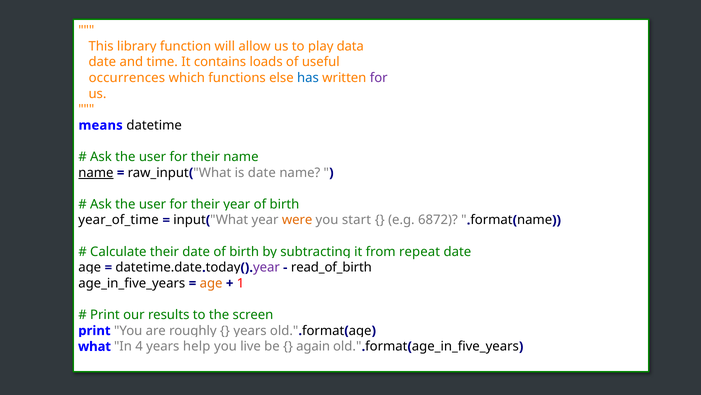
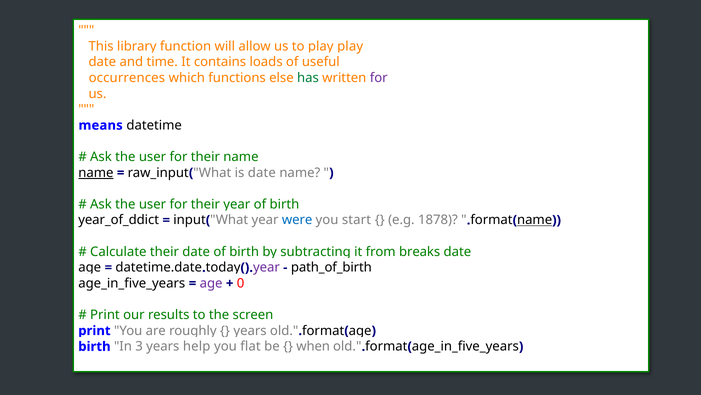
data at (350, 46): data -> play
has colour: blue -> green
year_of_time: year_of_time -> year_of_ddict
were colour: orange -> blue
6872: 6872 -> 1878
name at (535, 220) underline: none -> present
repeat: repeat -> breaks
read_of_birth: read_of_birth -> path_of_birth
age at (211, 283) colour: orange -> purple
1: 1 -> 0
what at (95, 346): what -> birth
4: 4 -> 3
live: live -> flat
again: again -> when
